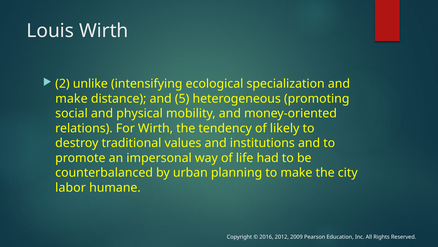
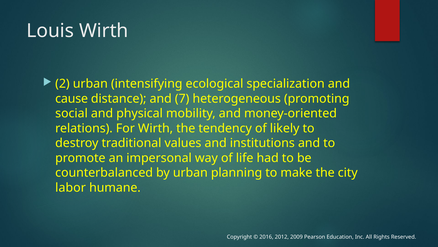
2 unlike: unlike -> urban
make at (71, 98): make -> cause
5: 5 -> 7
